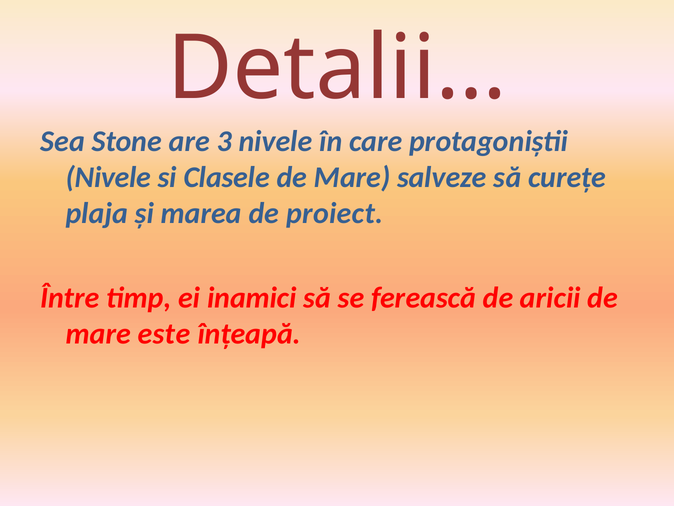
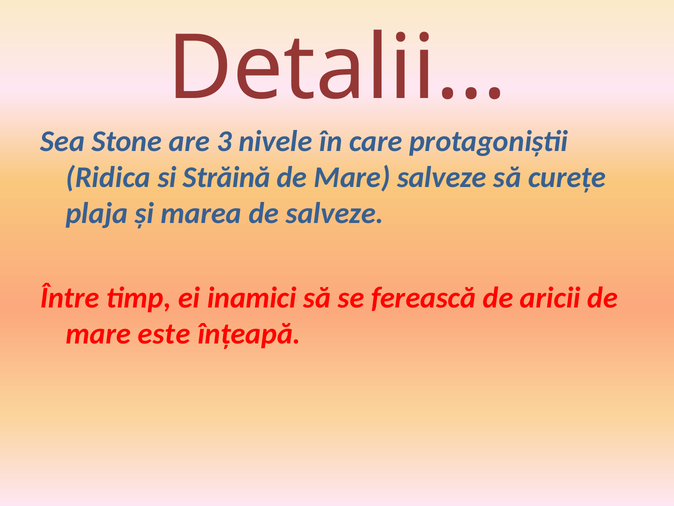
Nivele at (108, 177): Nivele -> Ridica
Clasele: Clasele -> Străină
de proiect: proiect -> salveze
